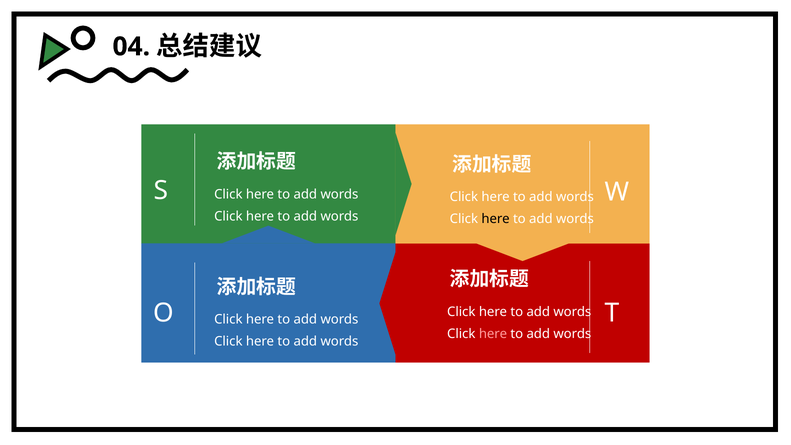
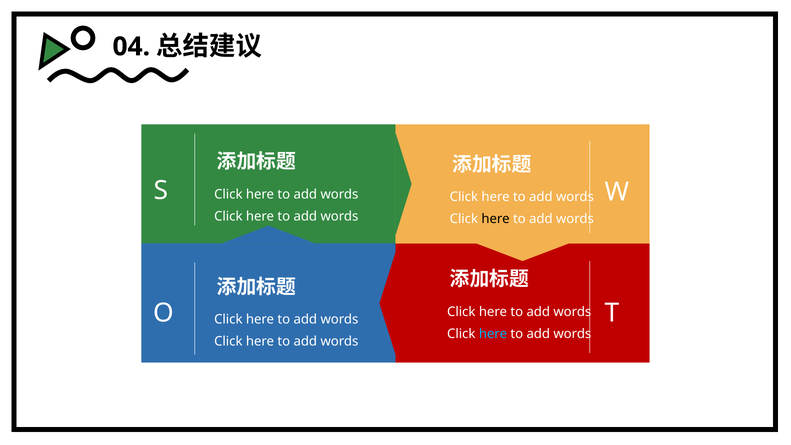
here at (493, 334) colour: pink -> light blue
